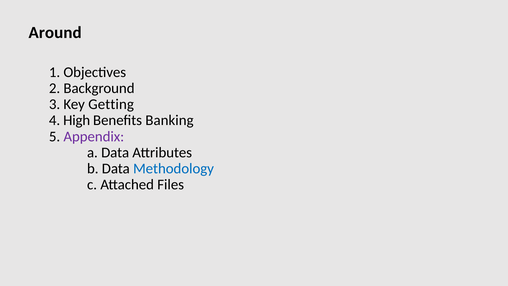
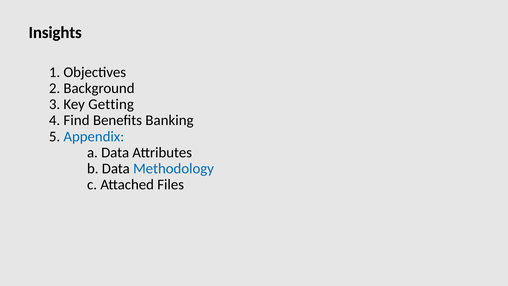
Around: Around -> Insights
High: High -> Find
Appendix colour: purple -> blue
